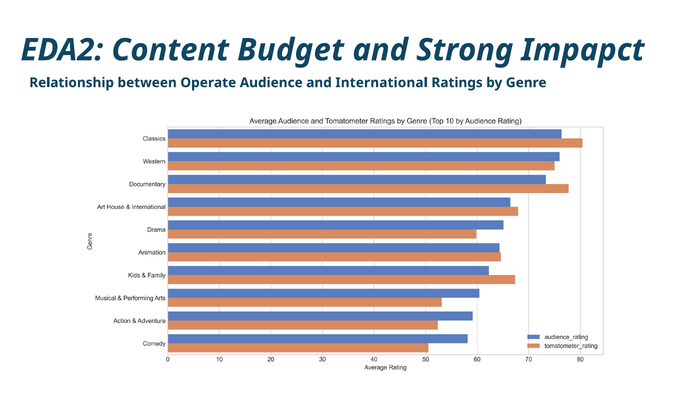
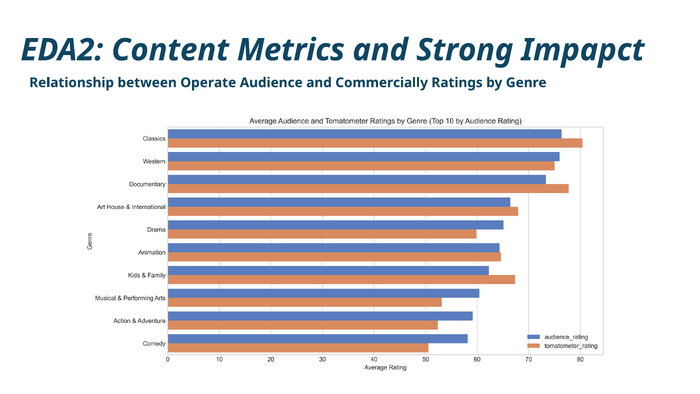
Budget: Budget -> Metrics
International: International -> Commercially
